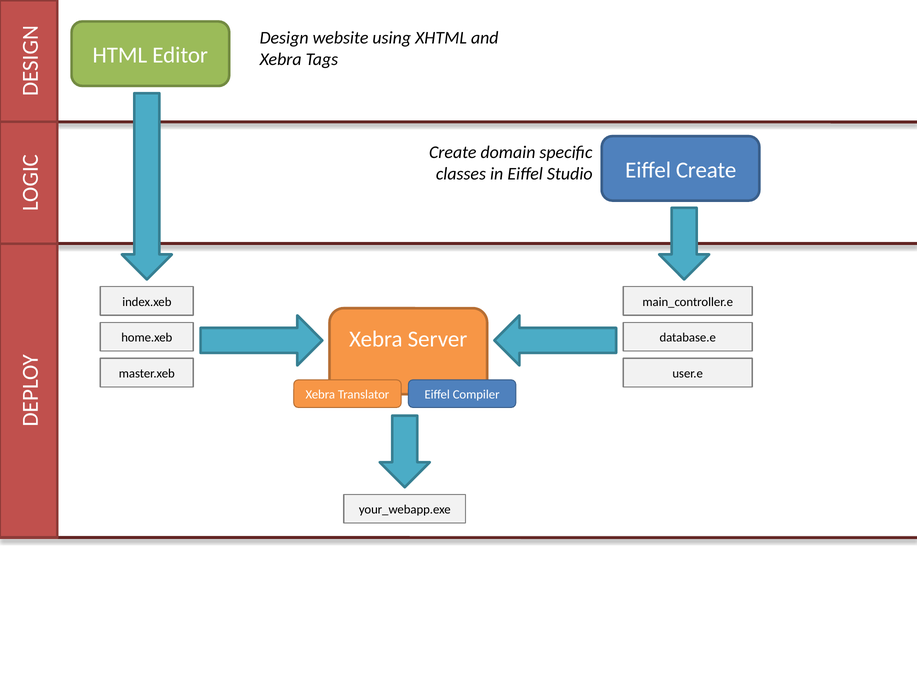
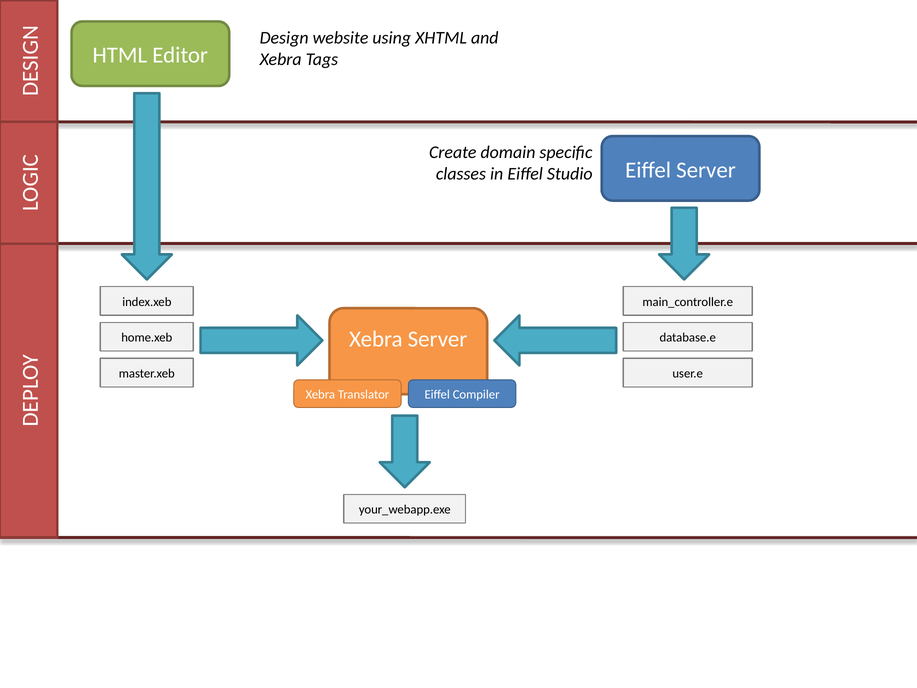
Eiffel Create: Create -> Server
